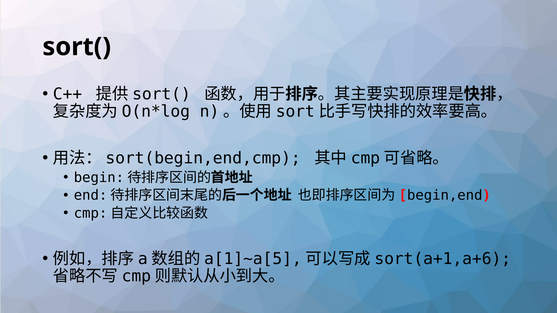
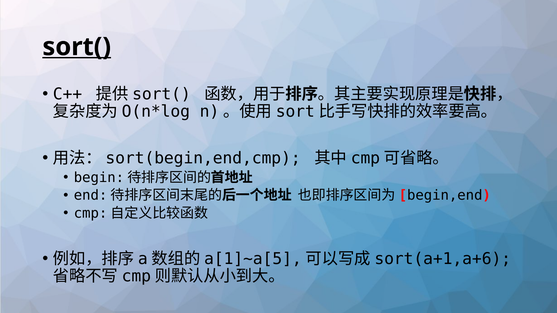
sort( underline: none -> present
